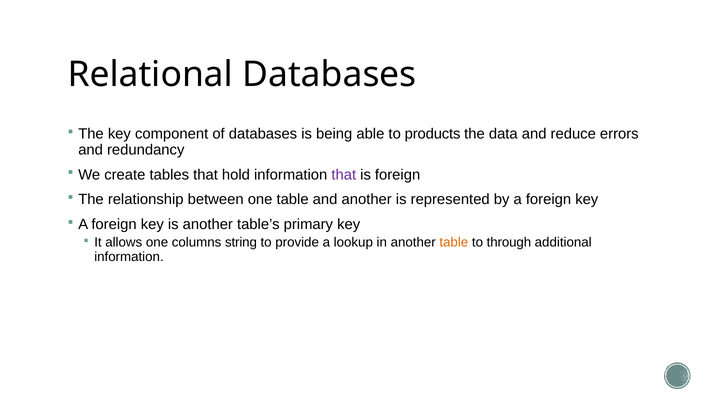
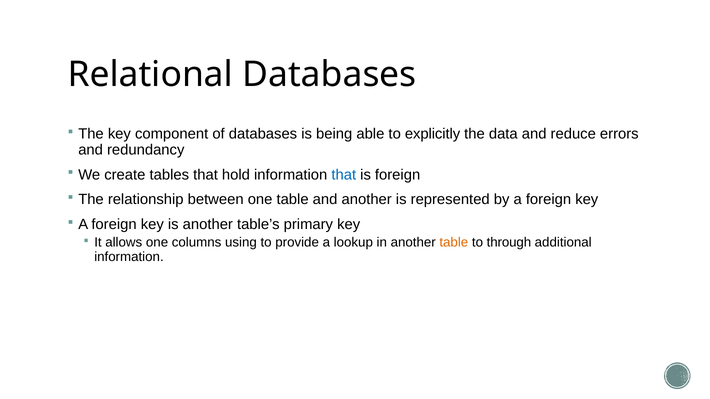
products: products -> explicitly
that at (344, 175) colour: purple -> blue
string: string -> using
